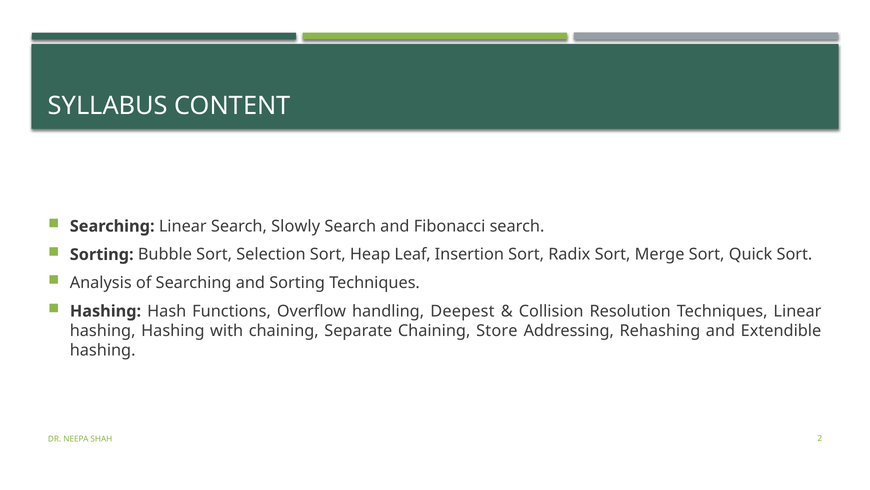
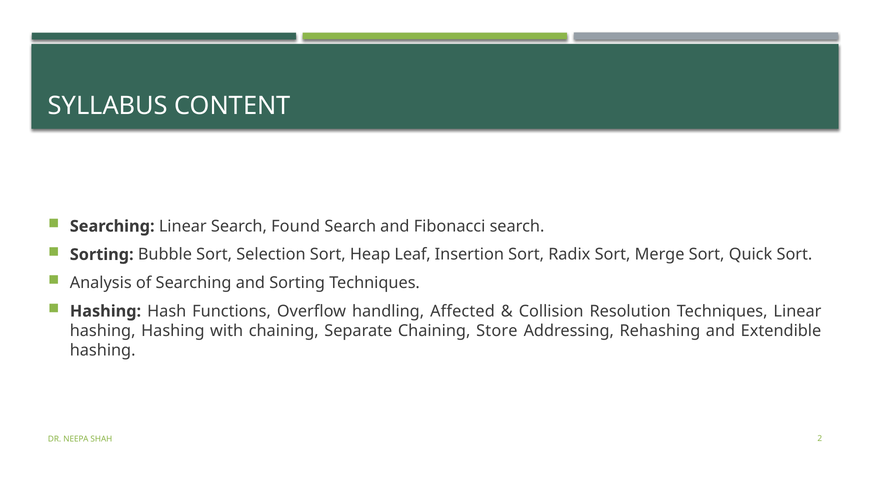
Slowly: Slowly -> Found
Deepest: Deepest -> Affected
